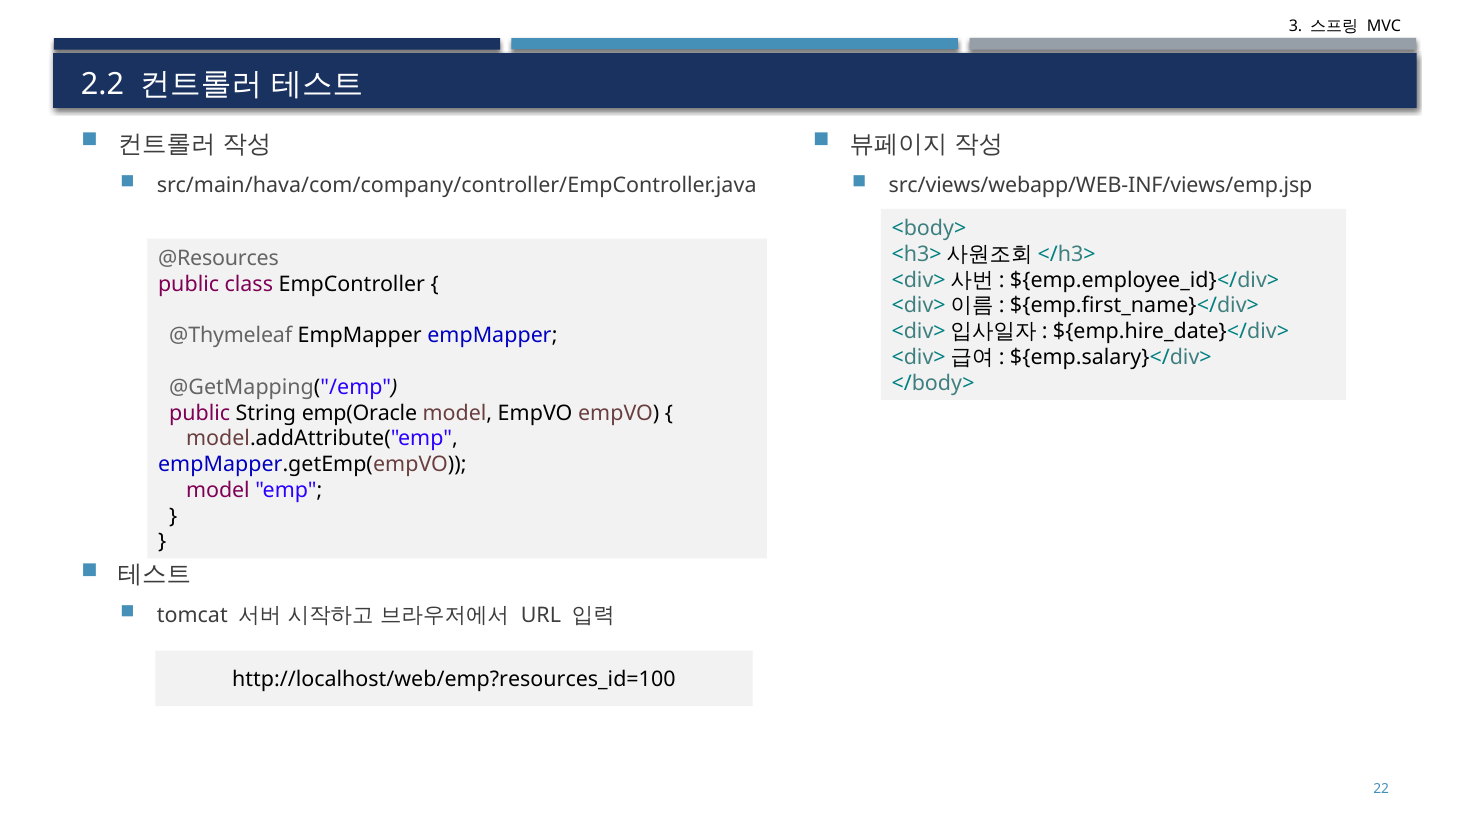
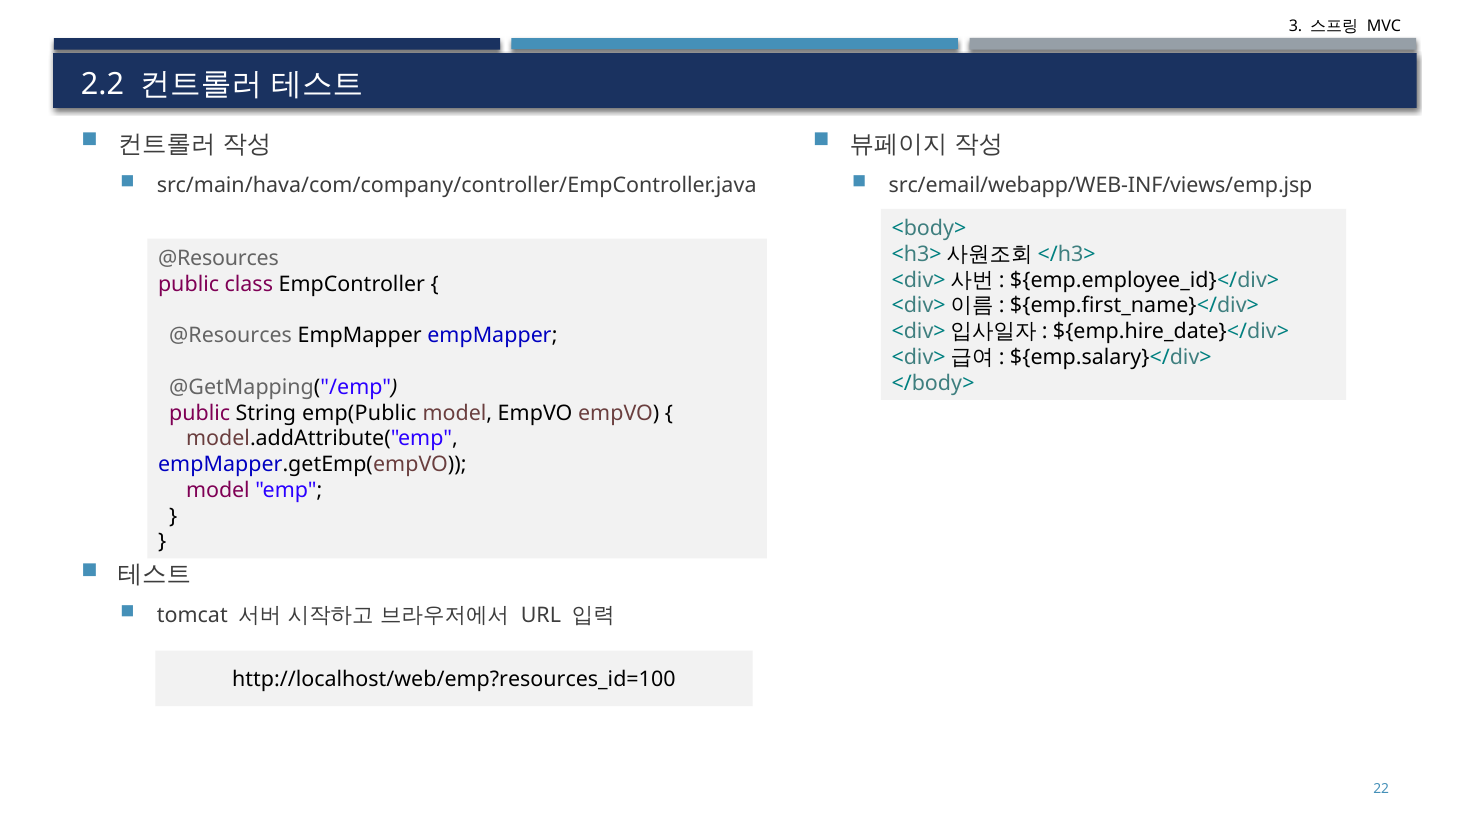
src/views/webapp/WEB-INF/views/emp.jsp: src/views/webapp/WEB-INF/views/emp.jsp -> src/email/webapp/WEB-INF/views/emp.jsp
@Thymeleaf at (231, 336): @Thymeleaf -> @Resources
emp(Oracle: emp(Oracle -> emp(Public
